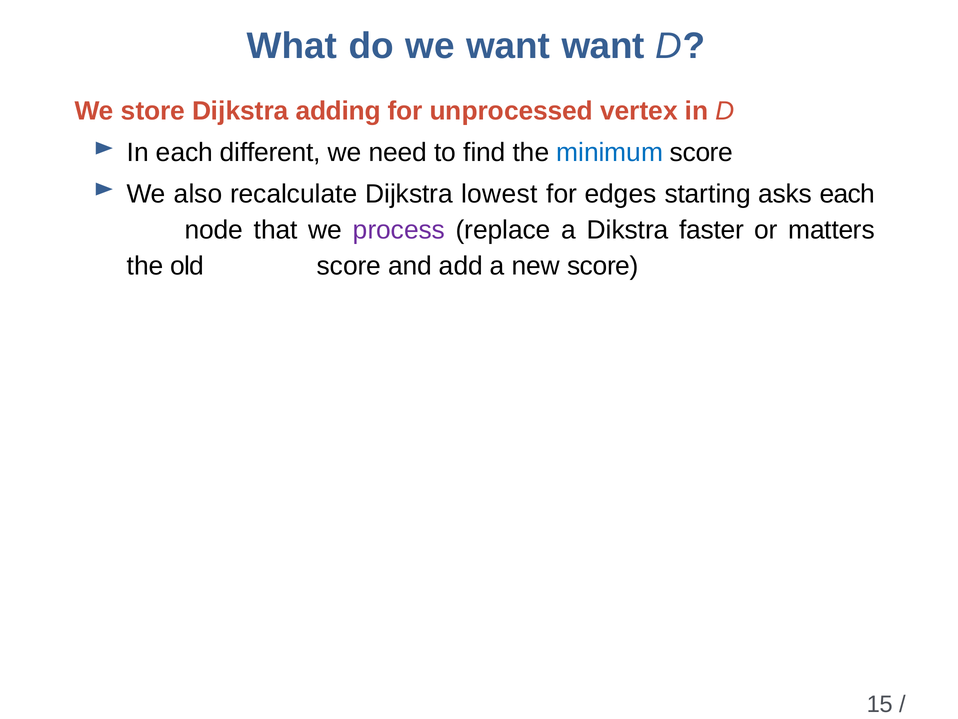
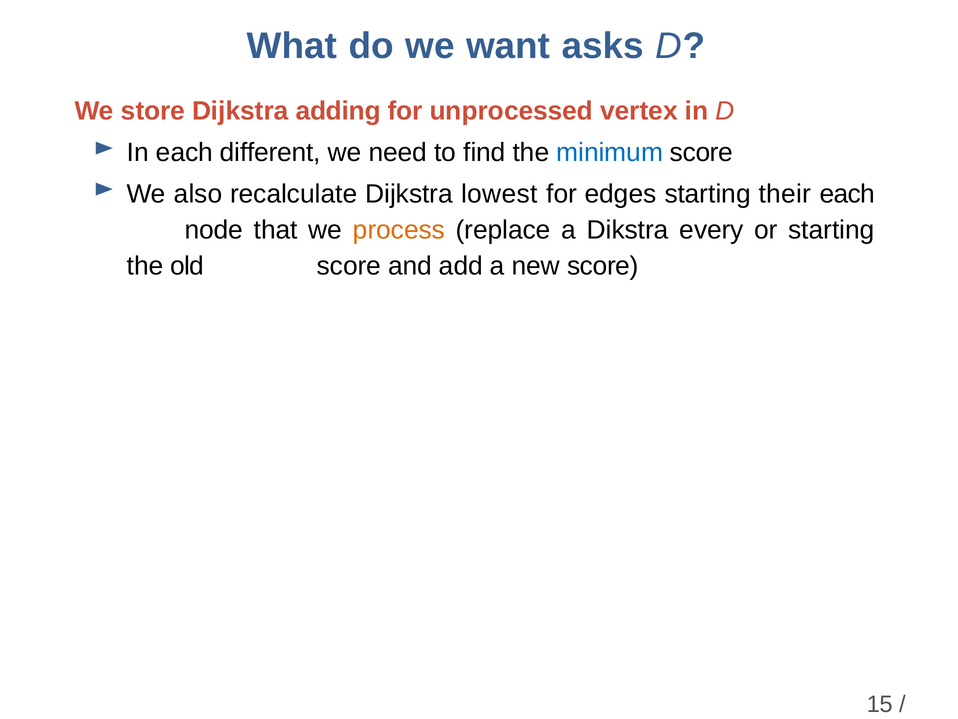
want want: want -> asks
asks: asks -> their
process colour: purple -> orange
faster: faster -> every
or matters: matters -> starting
